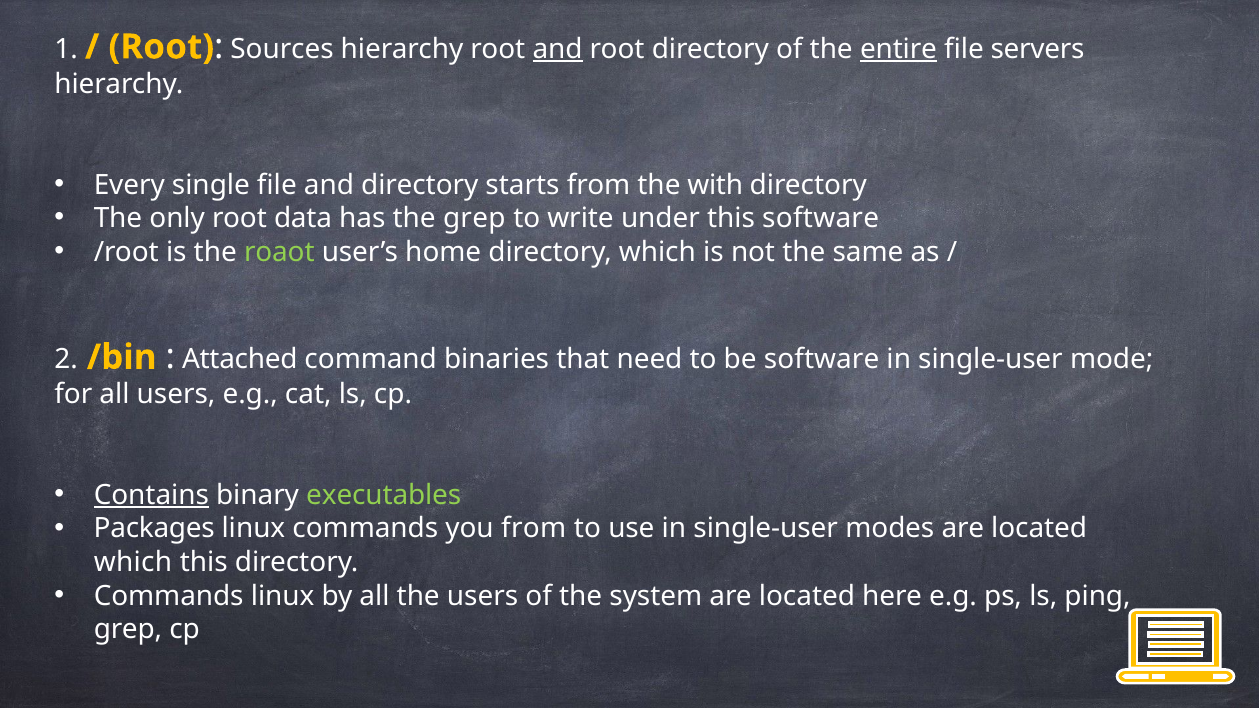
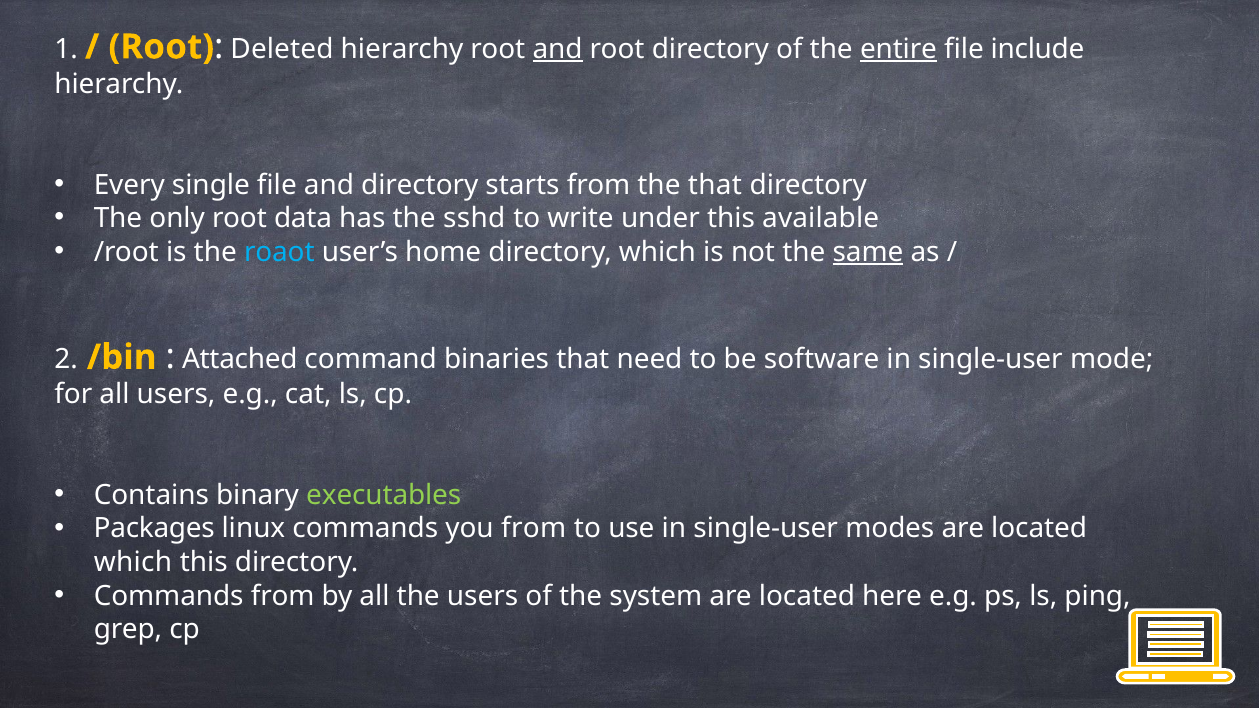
Sources: Sources -> Deleted
servers: servers -> include
the with: with -> that
the grep: grep -> sshd
this software: software -> available
roaot colour: light green -> light blue
same underline: none -> present
Contains underline: present -> none
Commands linux: linux -> from
